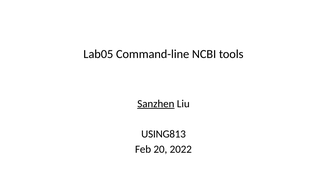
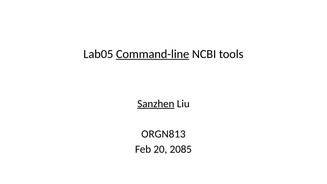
Command-line underline: none -> present
USING813: USING813 -> ORGN813
2022: 2022 -> 2085
